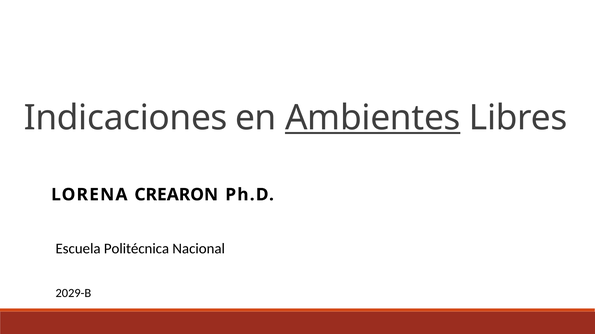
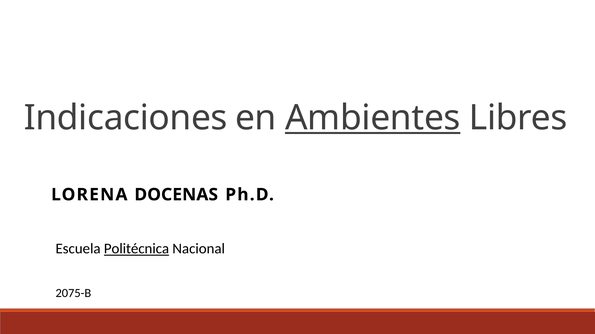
CREARON: CREARON -> DOCENAS
Politécnica underline: none -> present
2029-B: 2029-B -> 2075-B
